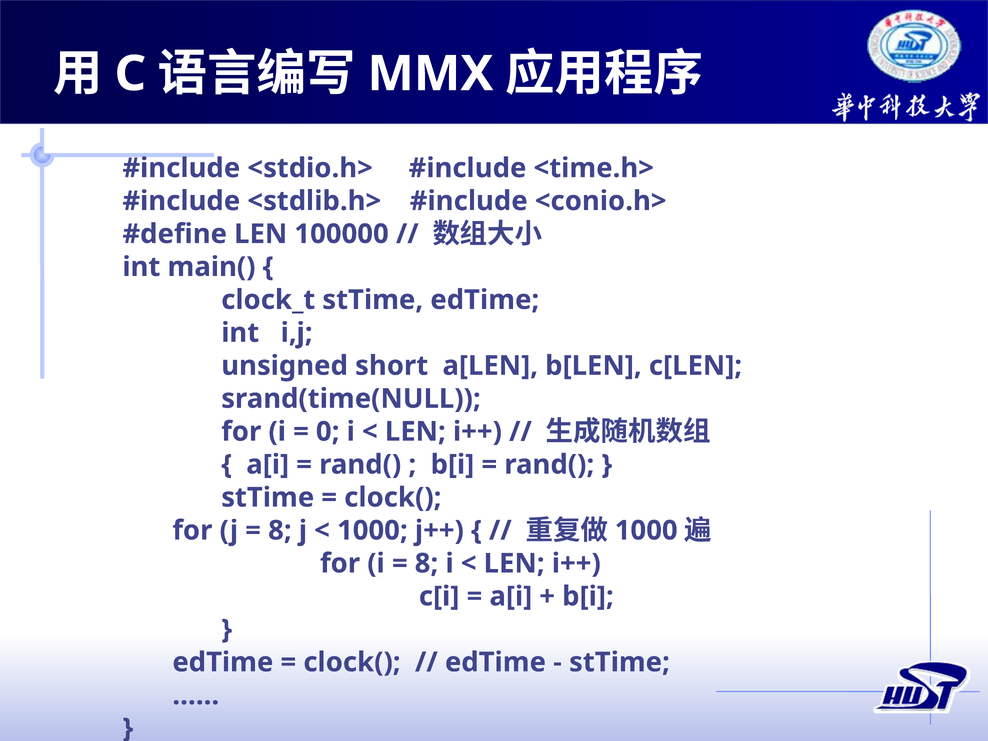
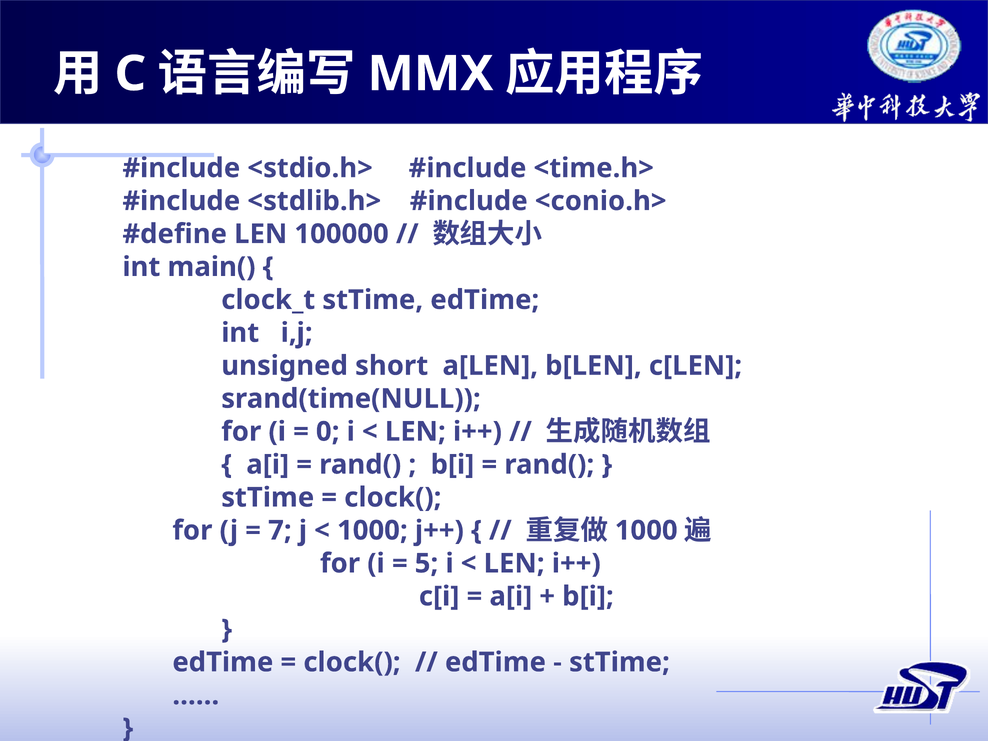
8 at (280, 530): 8 -> 7
8 at (426, 563): 8 -> 5
